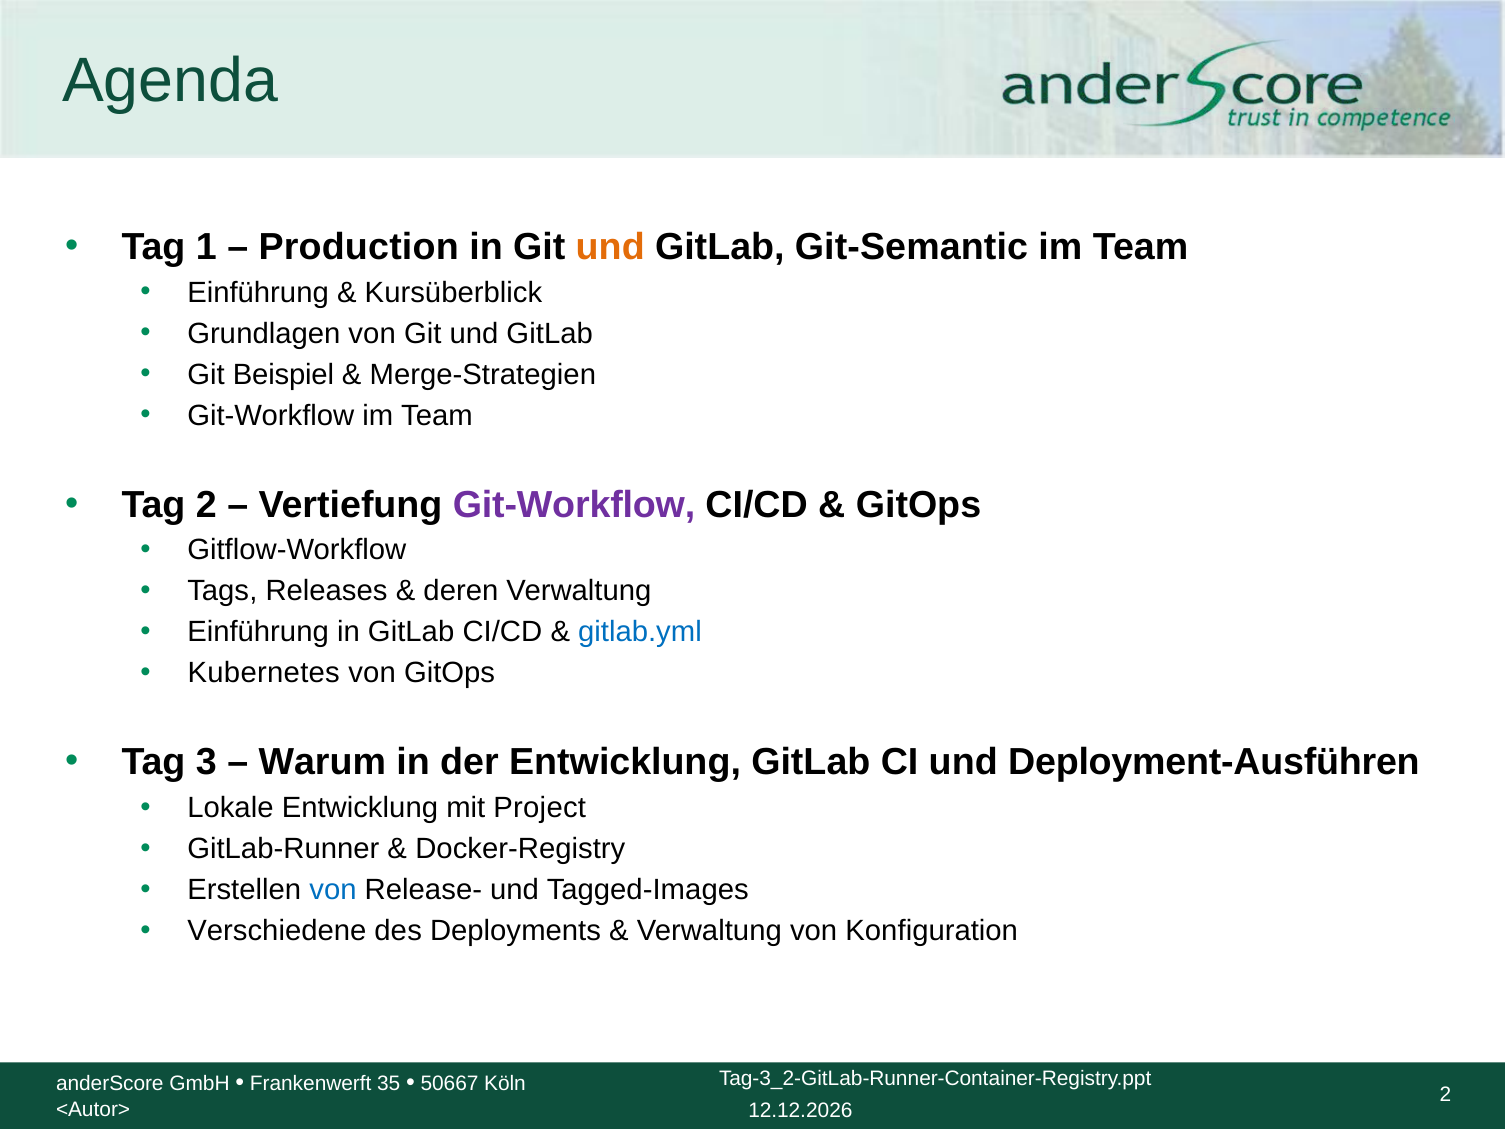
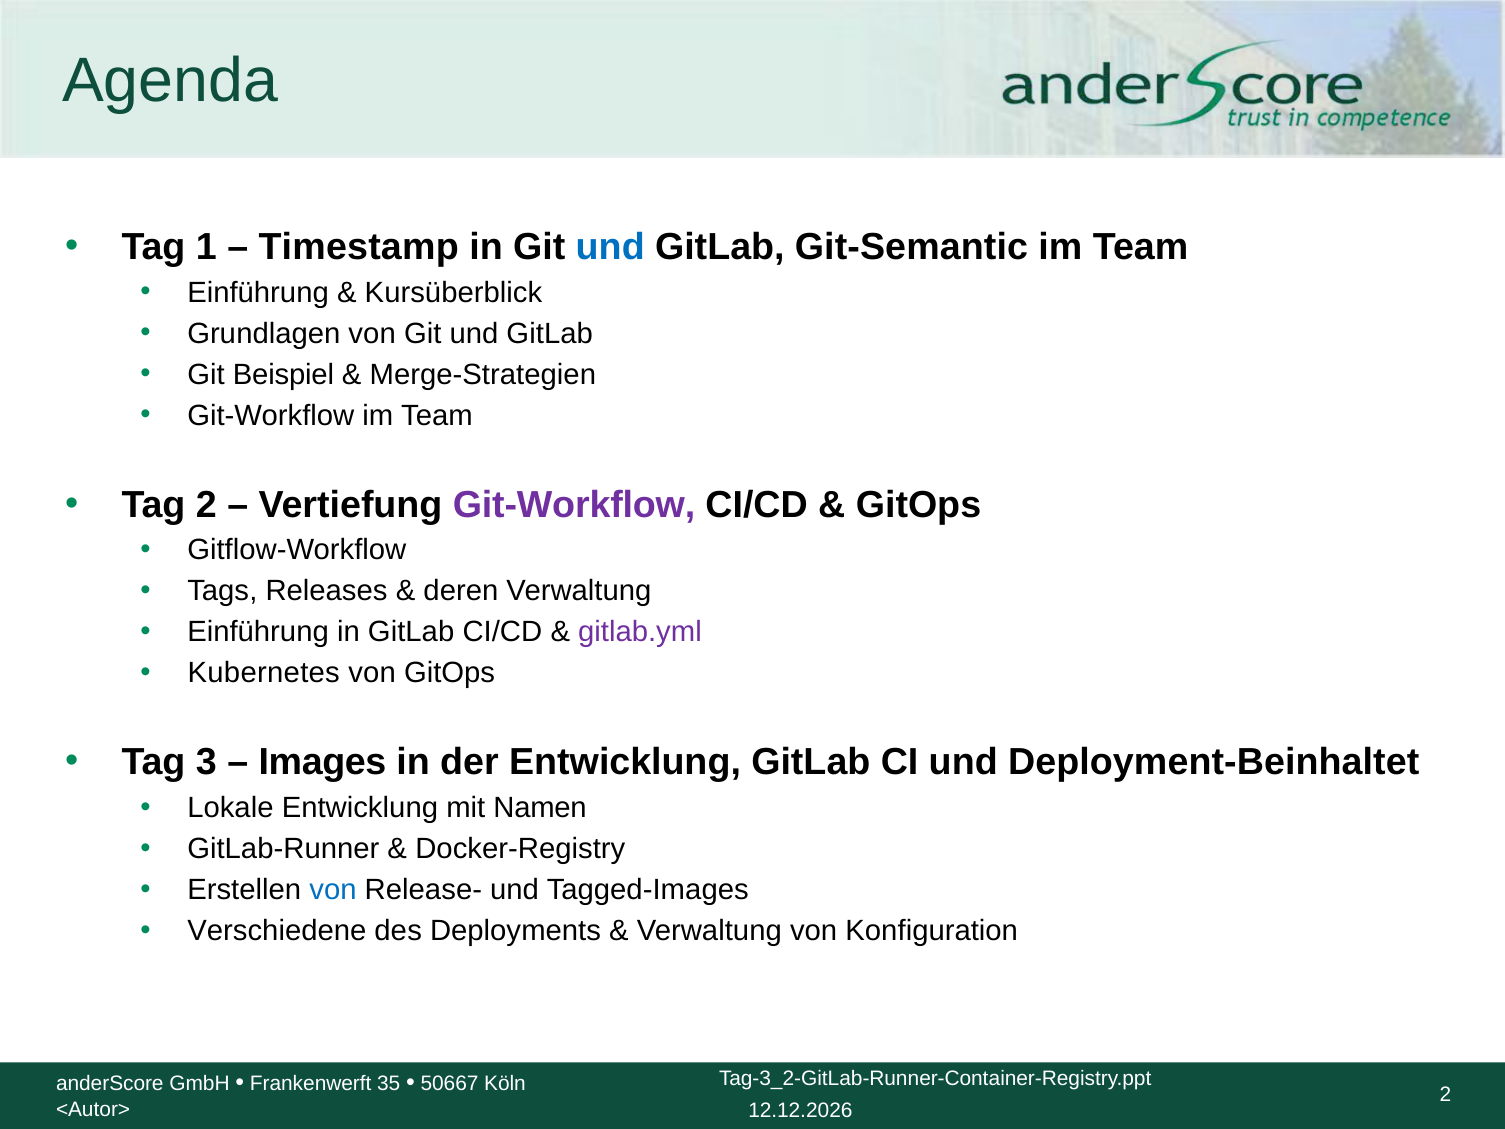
Production: Production -> Timestamp
und at (610, 247) colour: orange -> blue
gitlab.yml colour: blue -> purple
Warum: Warum -> Images
Deployment-Ausführen: Deployment-Ausführen -> Deployment-Beinhaltet
Project: Project -> Namen
